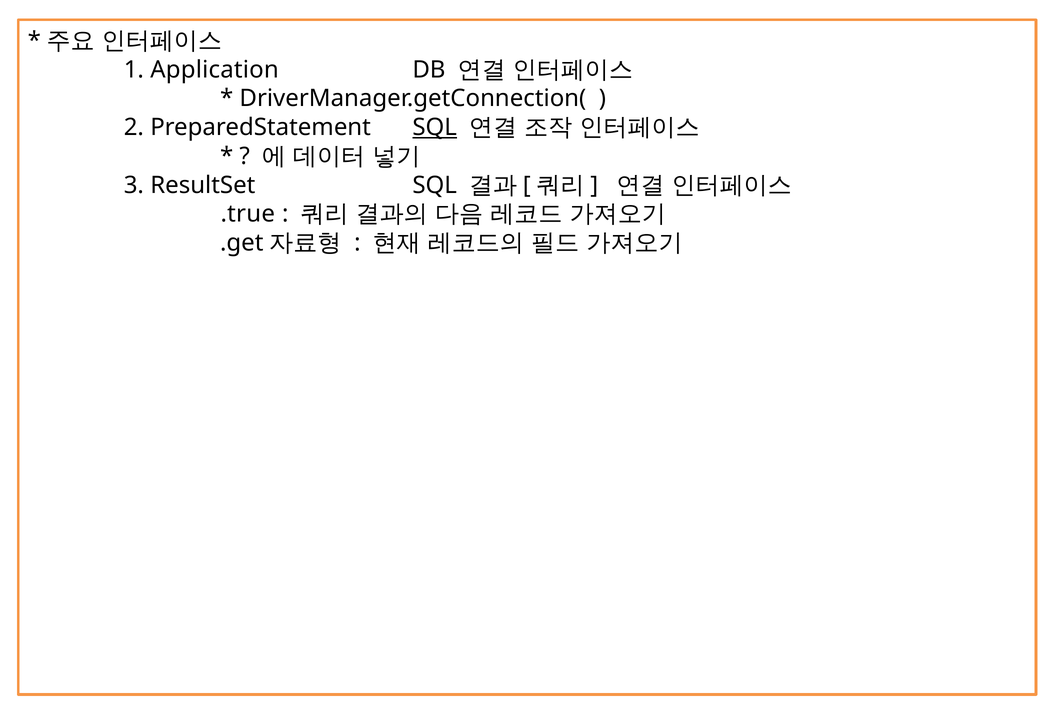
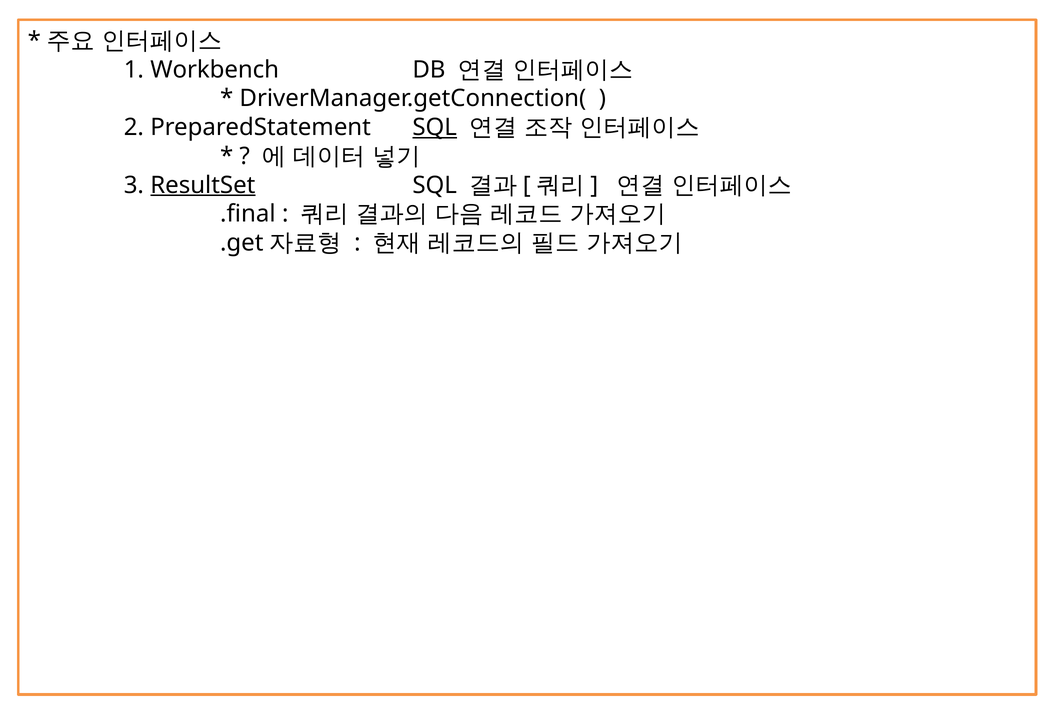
Application: Application -> Workbench
ResultSet underline: none -> present
.true: .true -> .final
